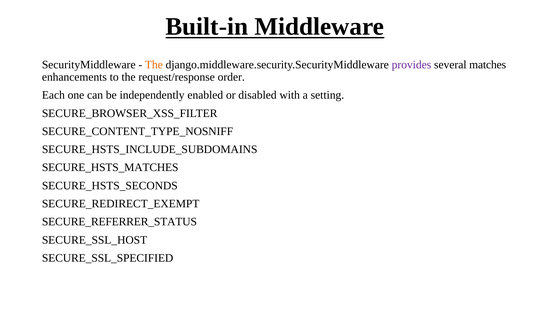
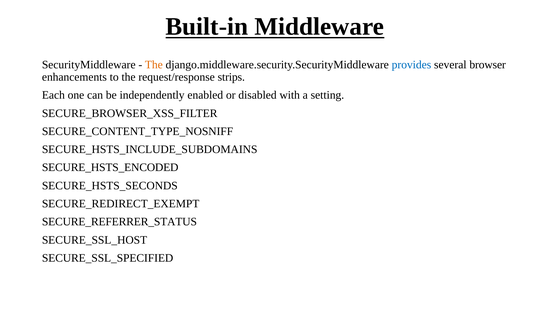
provides colour: purple -> blue
matches: matches -> browser
order: order -> strips
SECURE_HSTS_MATCHES: SECURE_HSTS_MATCHES -> SECURE_HSTS_ENCODED
